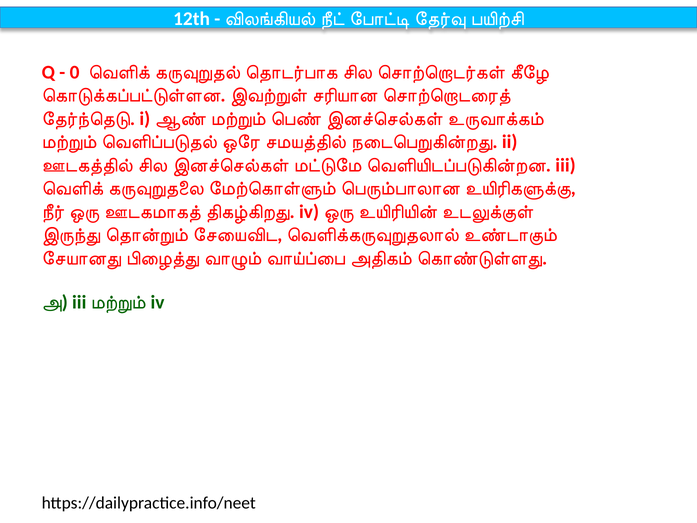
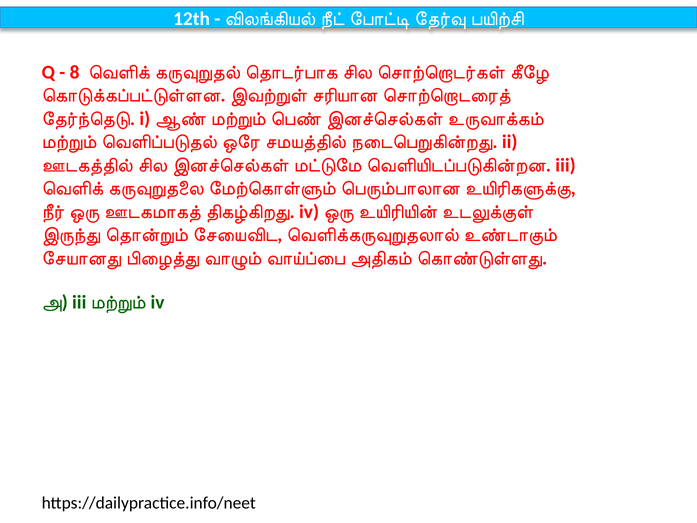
0: 0 -> 8
